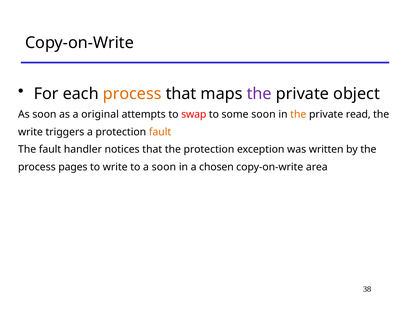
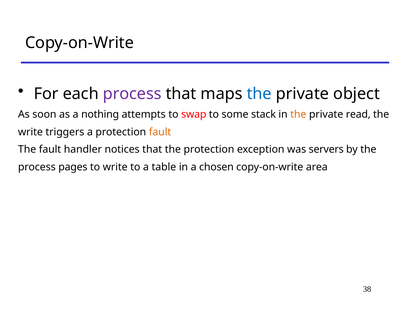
process at (132, 94) colour: orange -> purple
the at (259, 94) colour: purple -> blue
original: original -> nothing
some soon: soon -> stack
written: written -> servers
a soon: soon -> table
